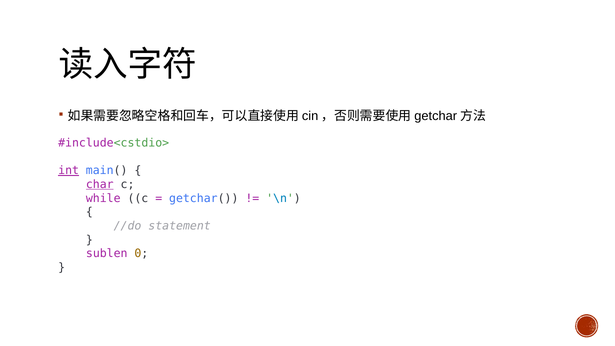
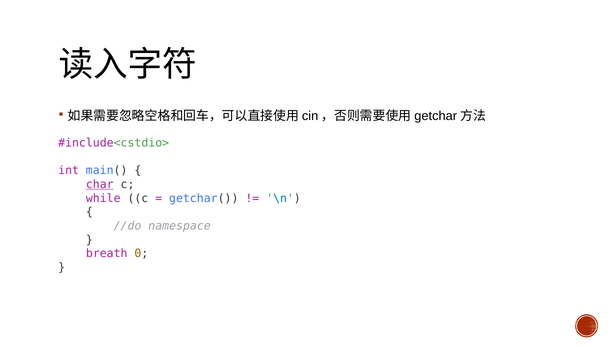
int underline: present -> none
statement: statement -> namespace
sublen: sublen -> breath
